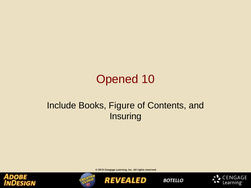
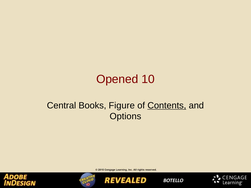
Include: Include -> Central
Contents underline: none -> present
Insuring: Insuring -> Options
